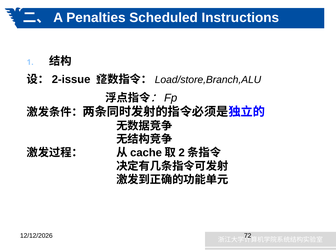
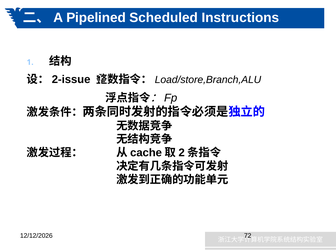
Penalties: Penalties -> Pipelined
